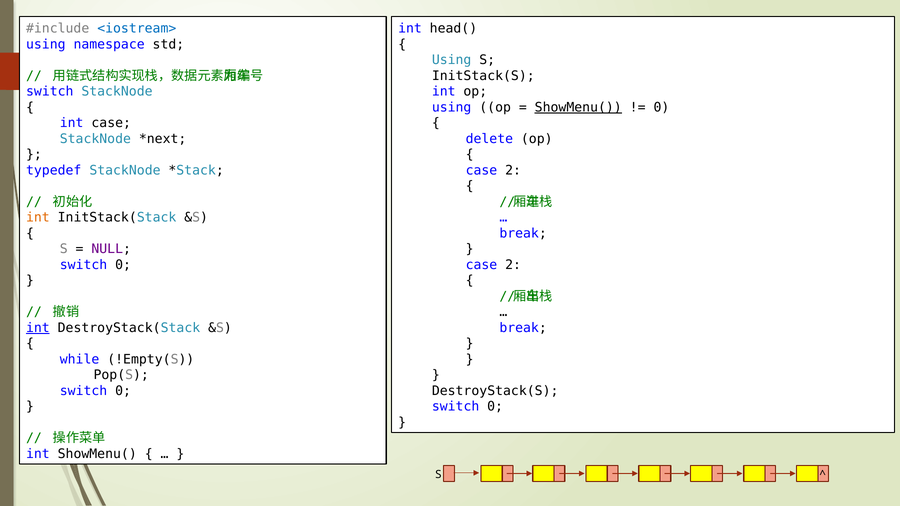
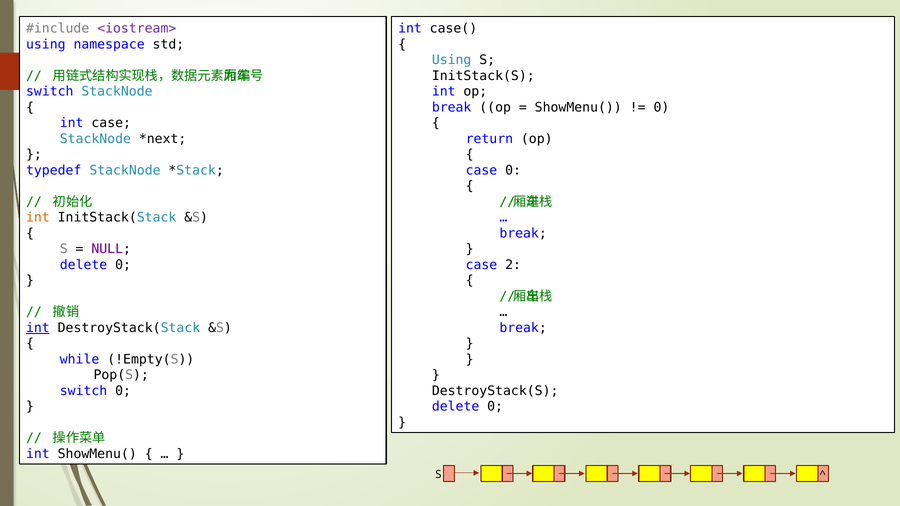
<iostream> colour: blue -> purple
head(: head( -> case(
using at (452, 107): using -> break
ShowMenu( at (578, 107) underline: present -> none
delete: delete -> return
2 at (513, 170): 2 -> 0
switch at (84, 265): switch -> delete
switch at (456, 407): switch -> delete
